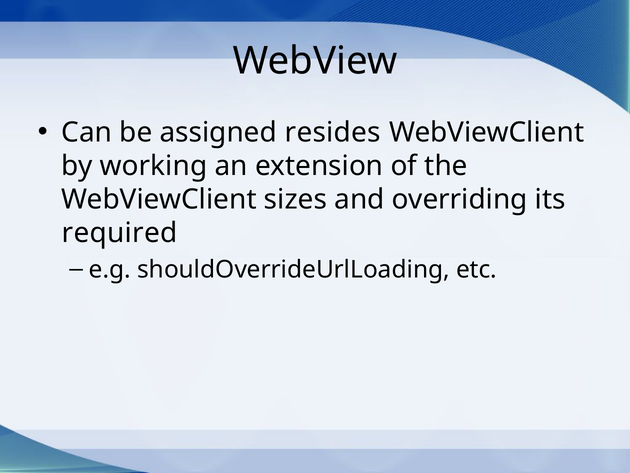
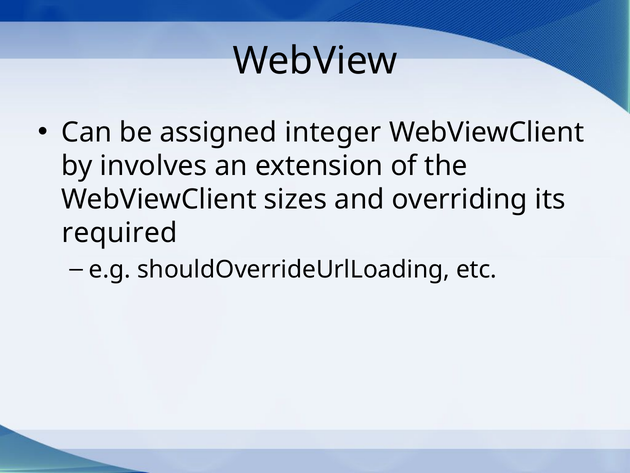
resides: resides -> integer
working: working -> involves
